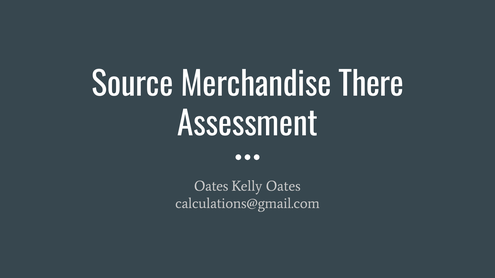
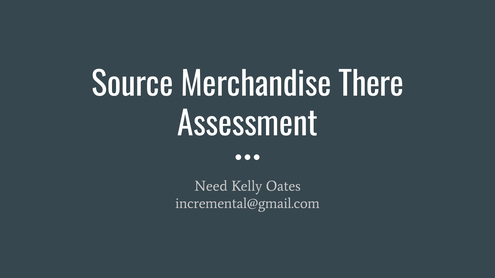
Oates at (211, 186): Oates -> Need
calculations@gmail.com: calculations@gmail.com -> incremental@gmail.com
